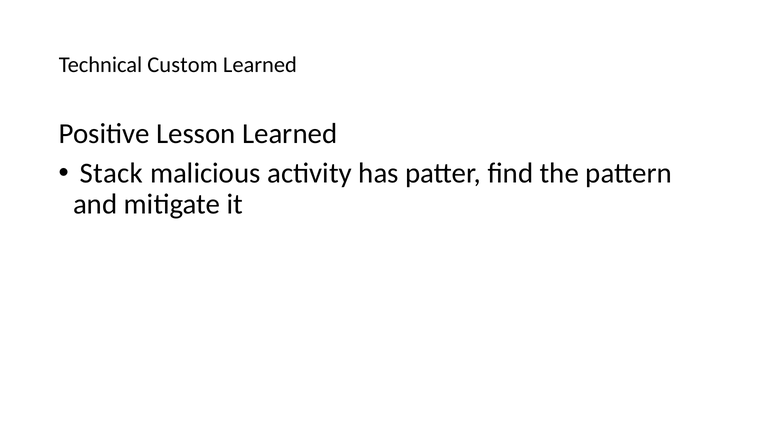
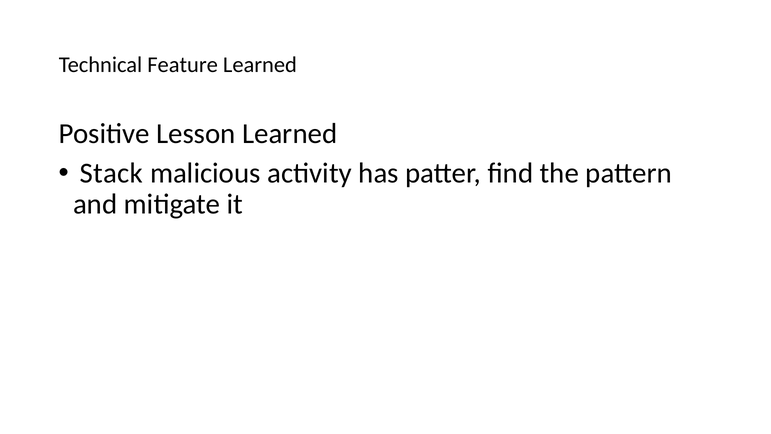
Custom: Custom -> Feature
